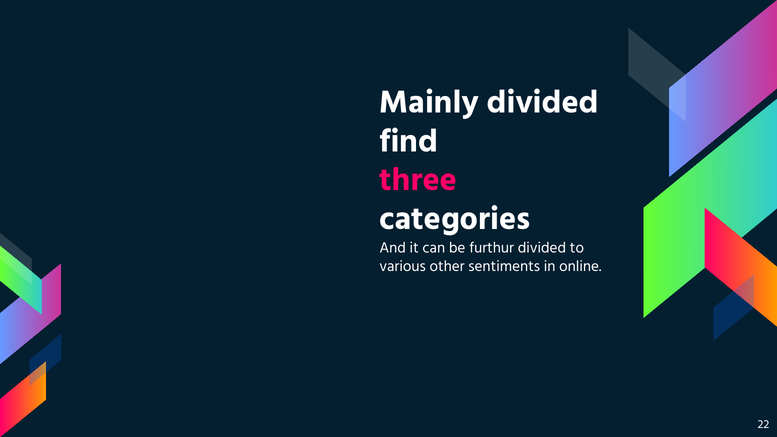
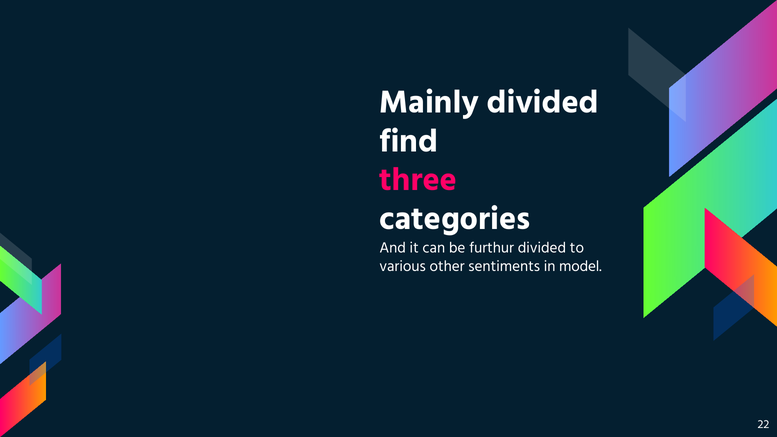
online: online -> model
